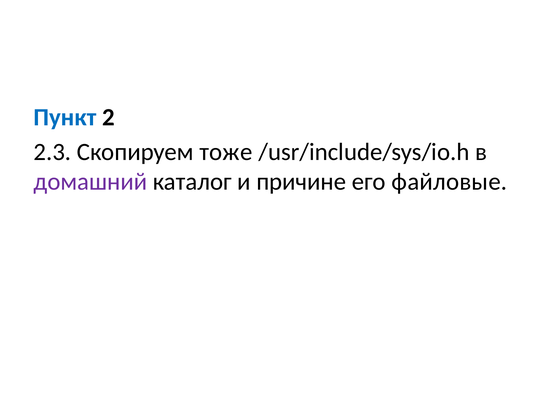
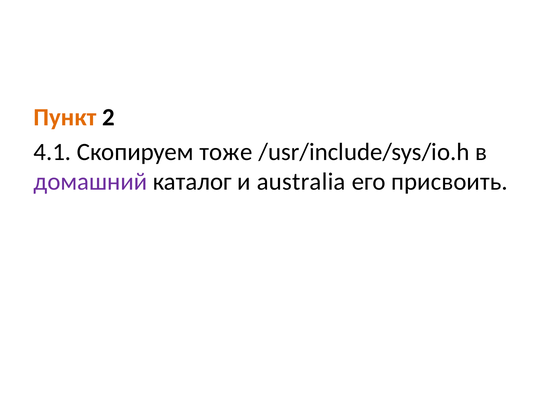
Пункт colour: blue -> orange
2.3: 2.3 -> 4.1
причине: причине -> australia
файловые: файловые -> присвоить
